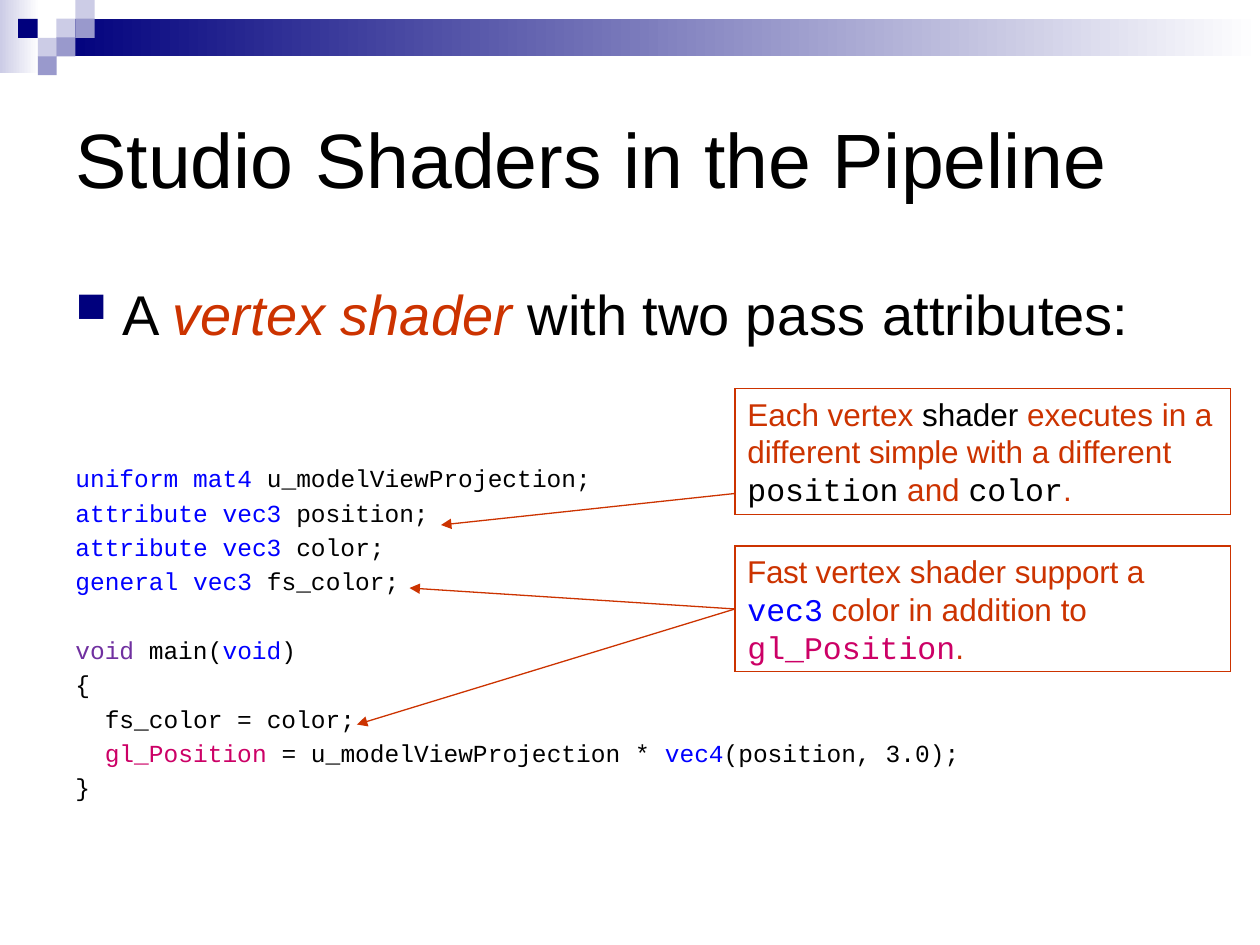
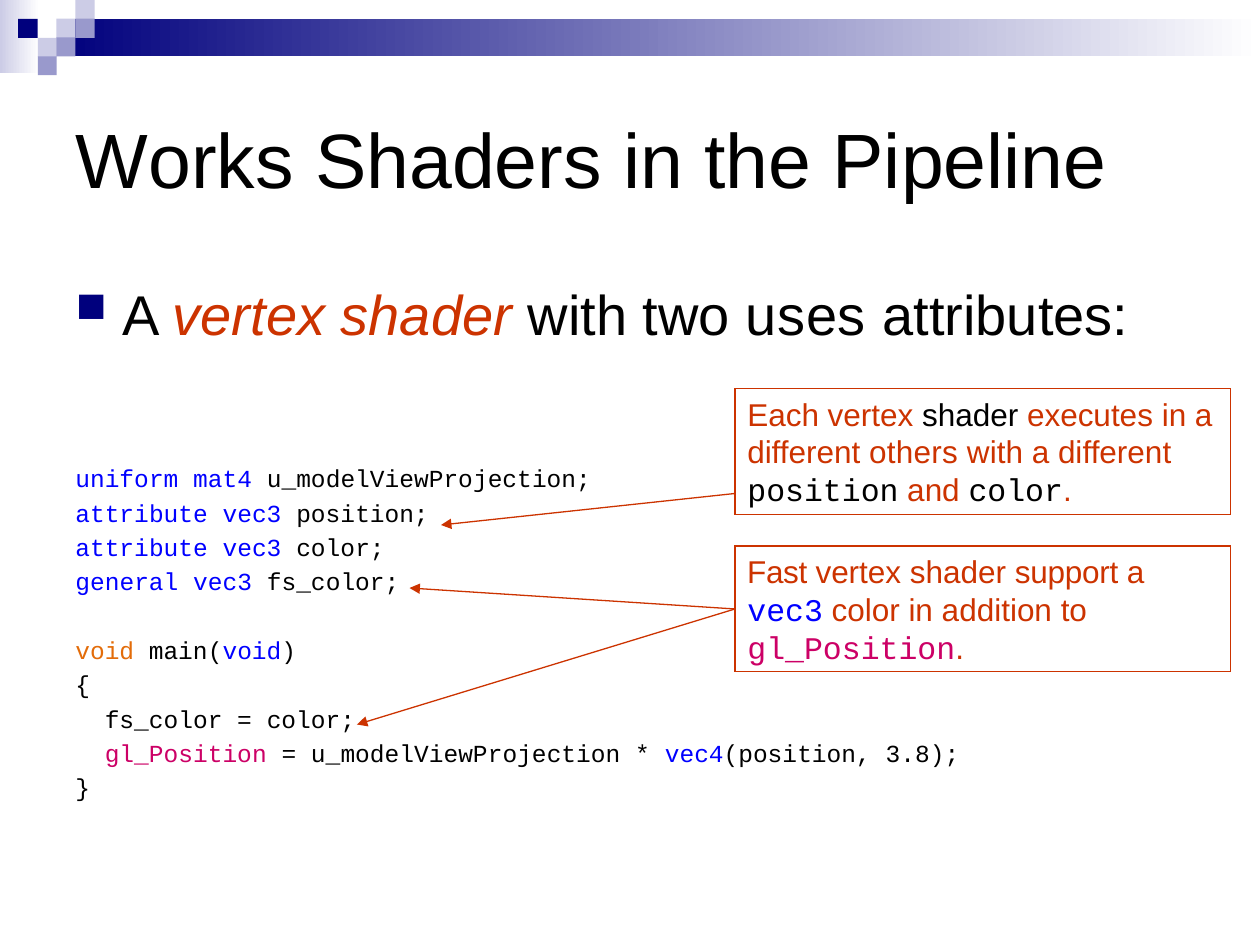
Studio: Studio -> Works
pass: pass -> uses
simple: simple -> others
void colour: purple -> orange
3.0: 3.0 -> 3.8
